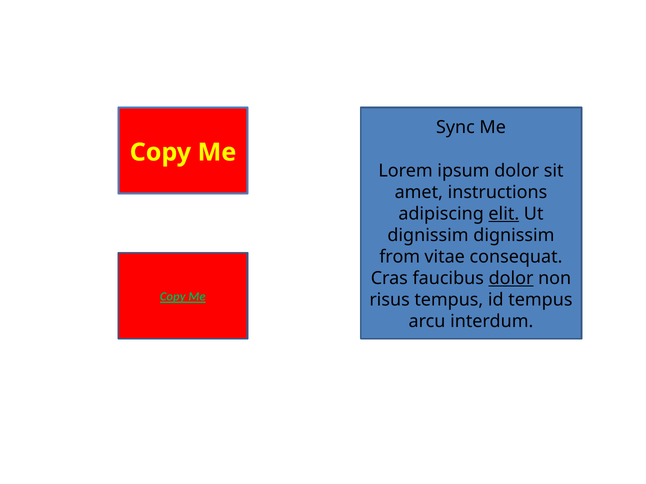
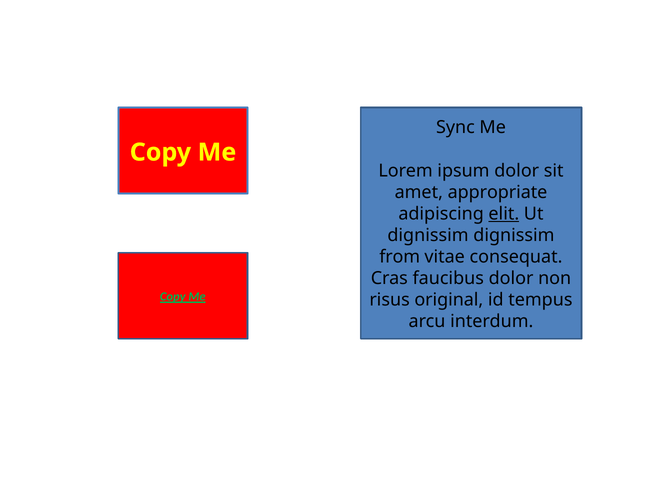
instructions: instructions -> appropriate
dolor at (511, 278) underline: present -> none
risus tempus: tempus -> original
